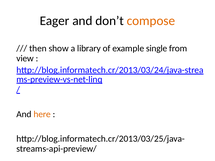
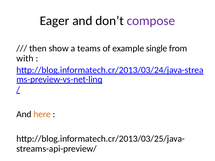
compose colour: orange -> purple
library: library -> teams
view: view -> with
